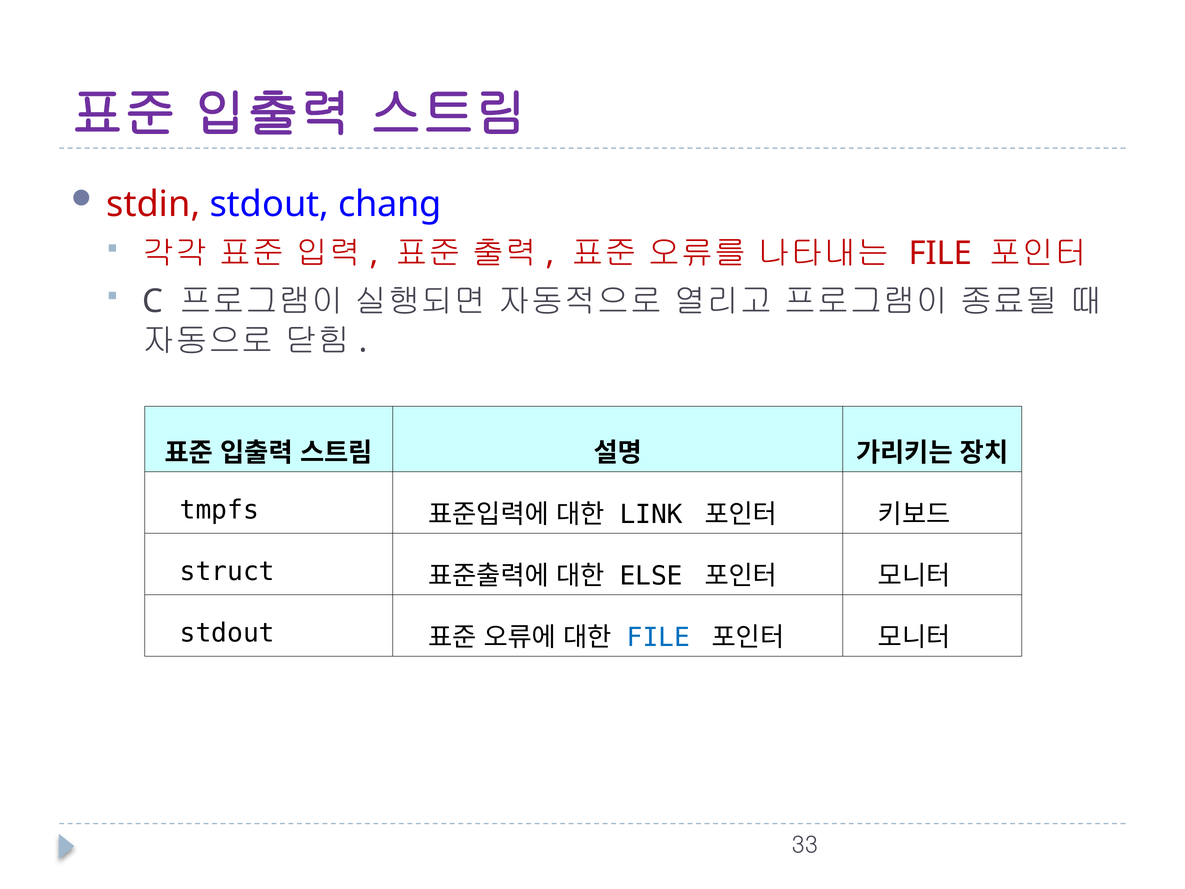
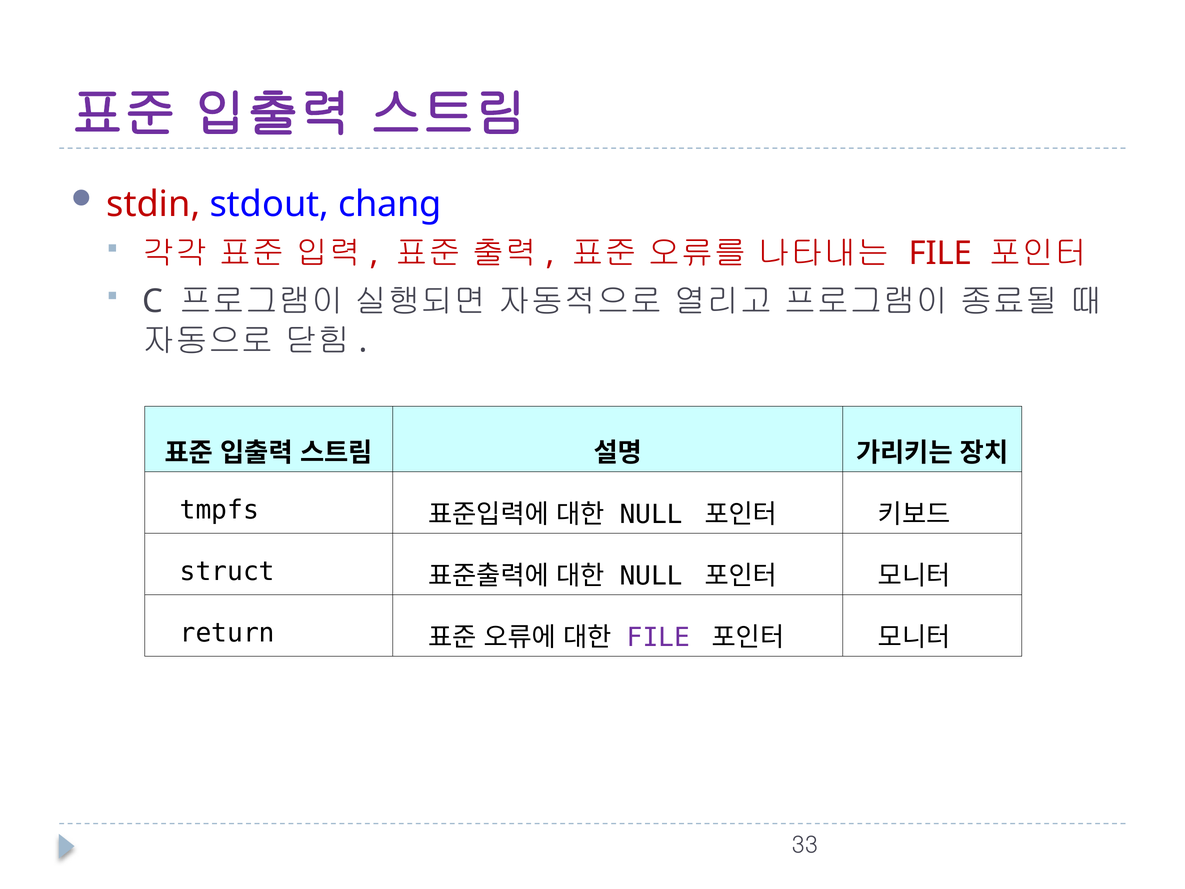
LINK at (651, 514): LINK -> NULL
ELSE at (651, 576): ELSE -> NULL
stdout at (227, 633): stdout -> return
FILE at (658, 637) colour: blue -> purple
